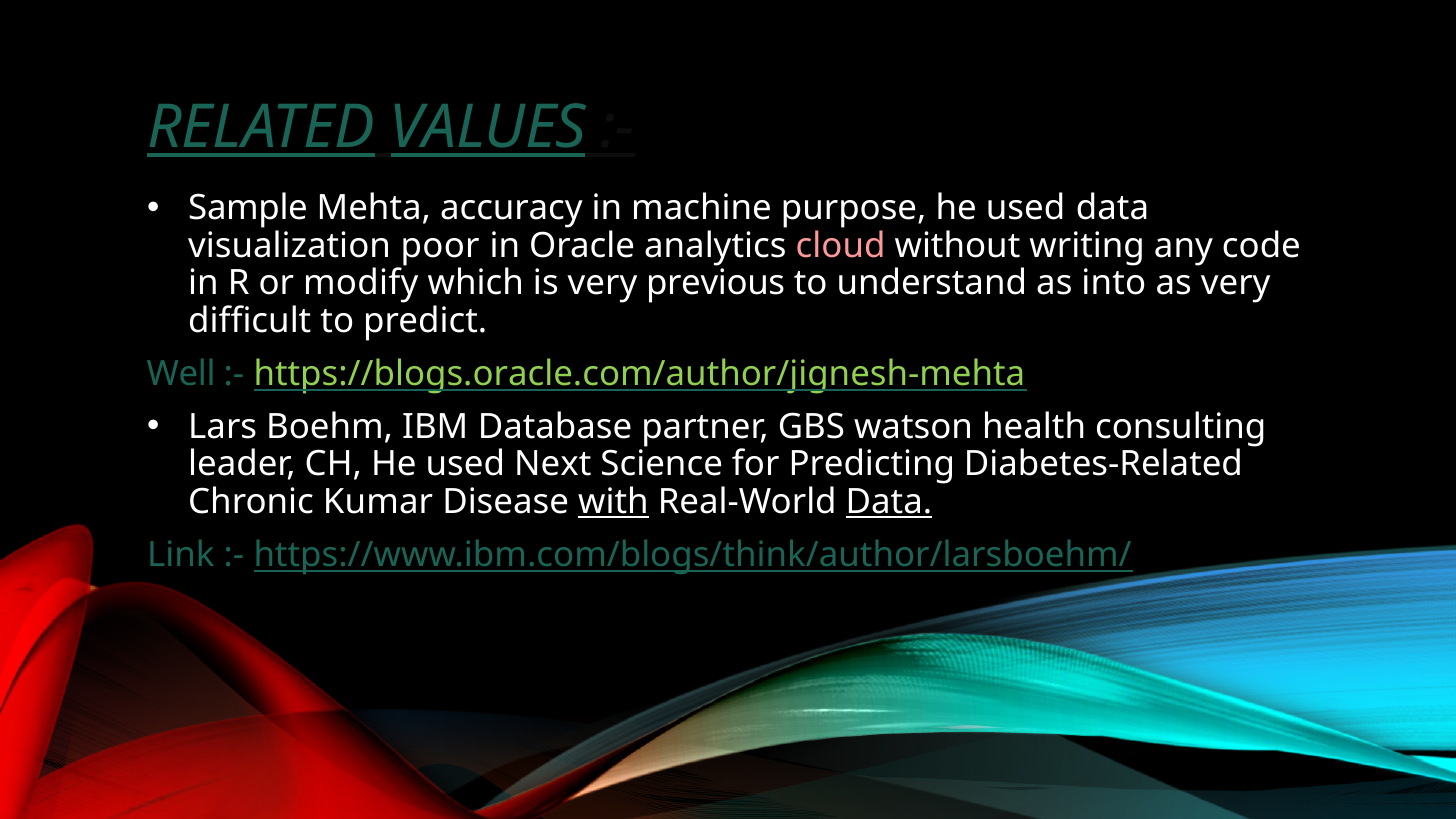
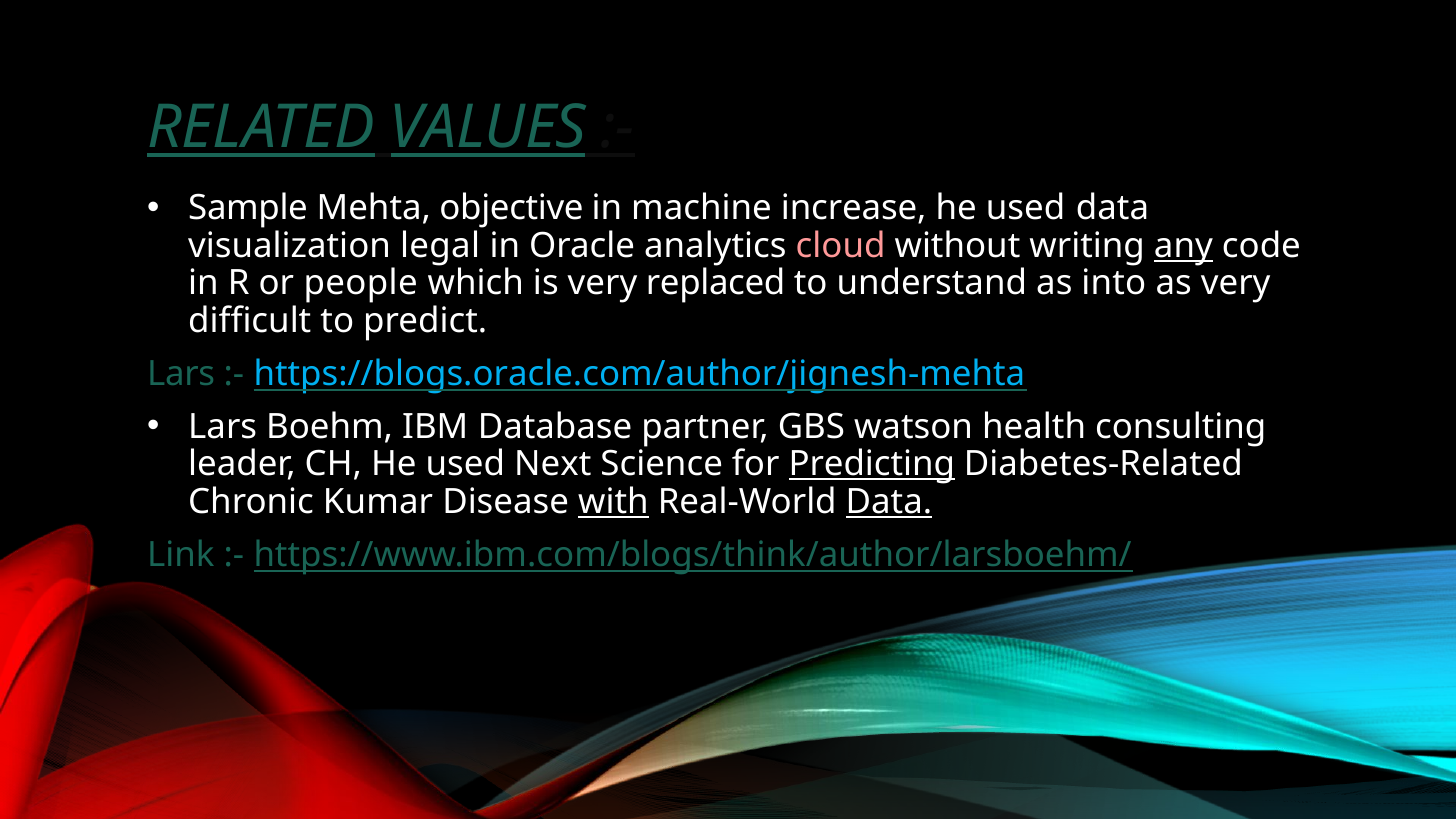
accuracy: accuracy -> objective
purpose: purpose -> increase
poor: poor -> legal
any underline: none -> present
modify: modify -> people
previous: previous -> replaced
Well at (181, 374): Well -> Lars
https://blogs.oracle.com/author/jignesh-mehta colour: light green -> light blue
Predicting underline: none -> present
